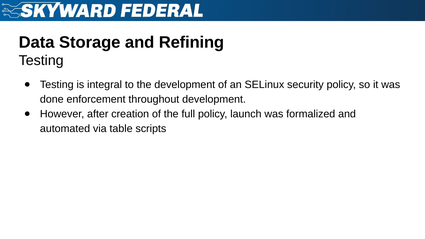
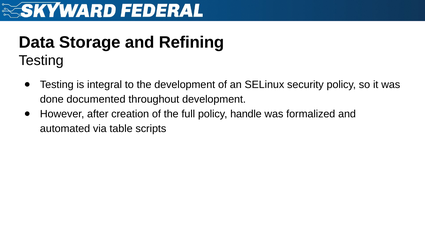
enforcement: enforcement -> documented
launch: launch -> handle
